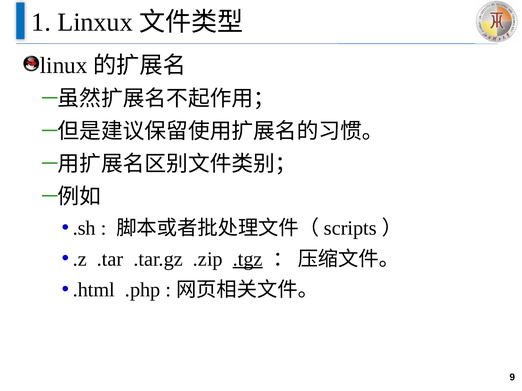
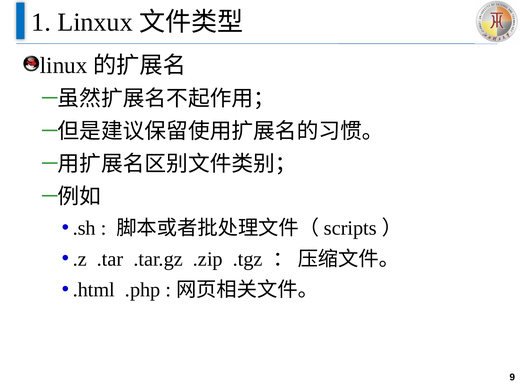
.tgz underline: present -> none
